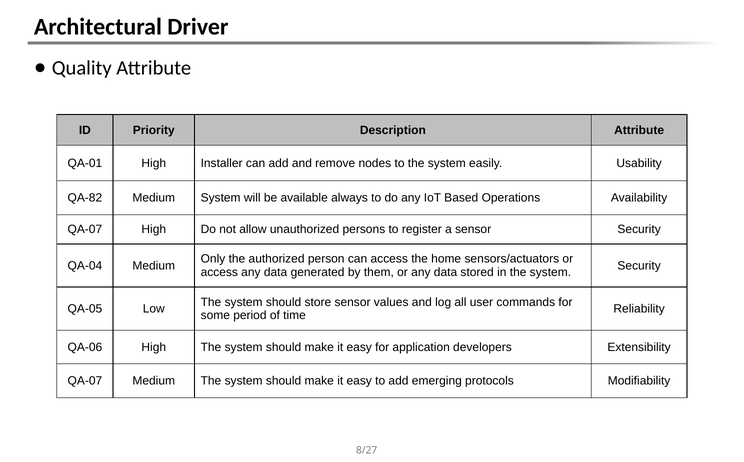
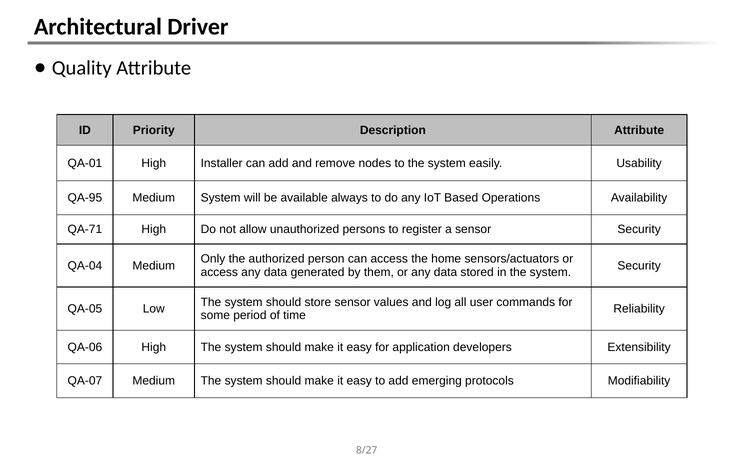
QA-82: QA-82 -> QA-95
QA-07 at (85, 229): QA-07 -> QA-71
